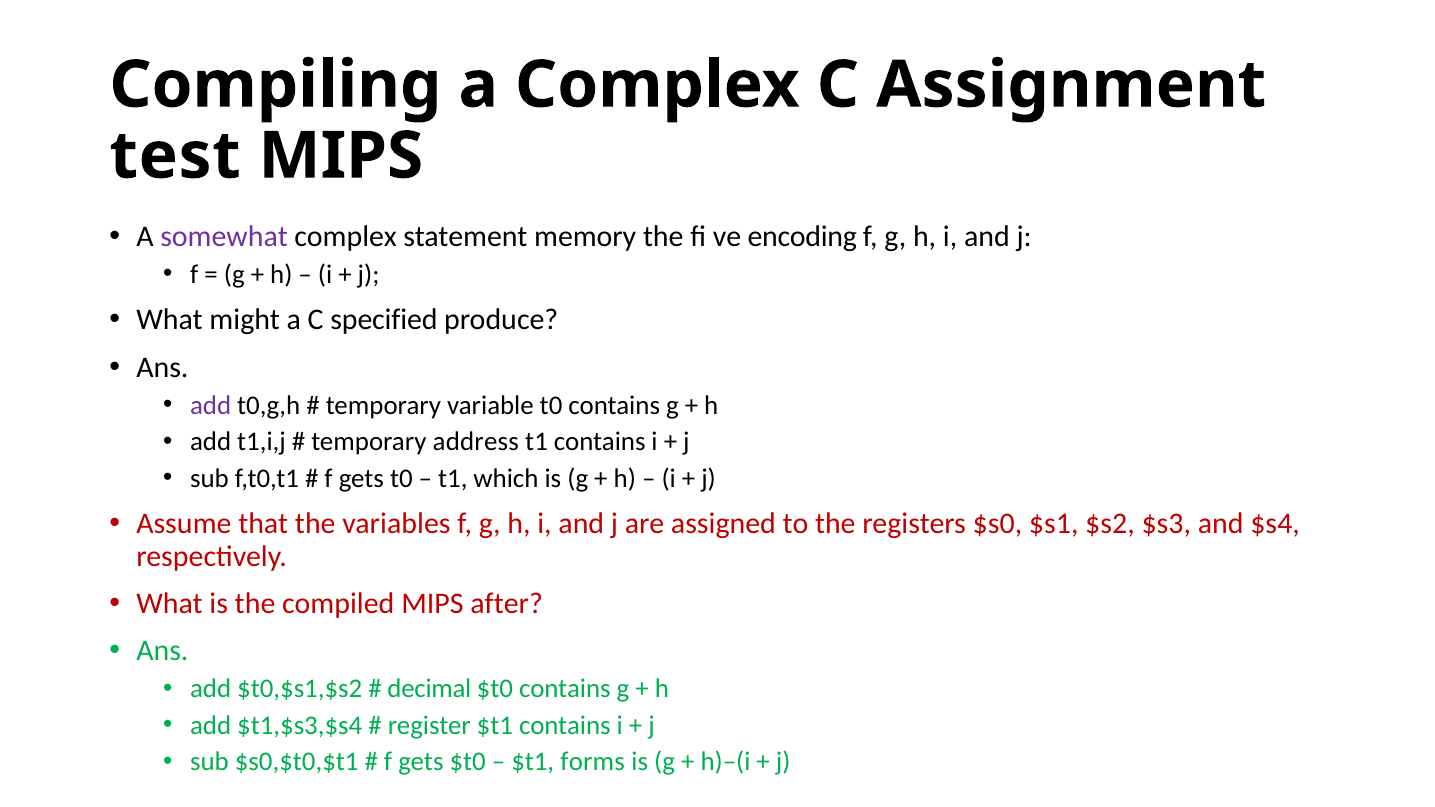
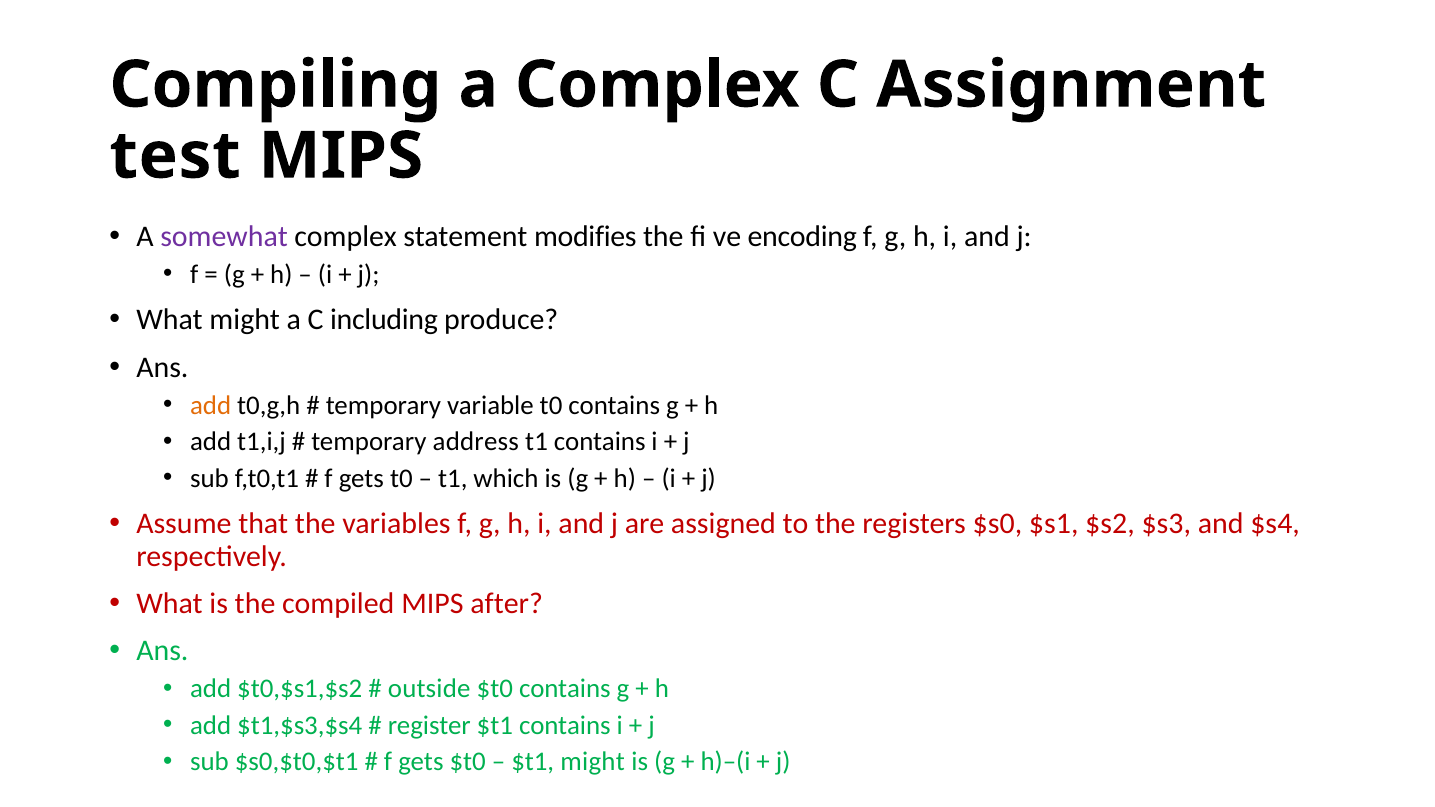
memory: memory -> modifies
specified: specified -> including
add at (211, 405) colour: purple -> orange
decimal: decimal -> outside
$t1 forms: forms -> might
